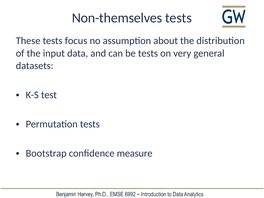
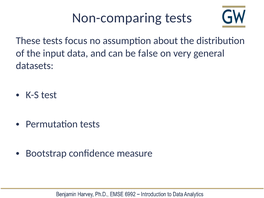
Non-themselves: Non-themselves -> Non-comparing
be tests: tests -> false
